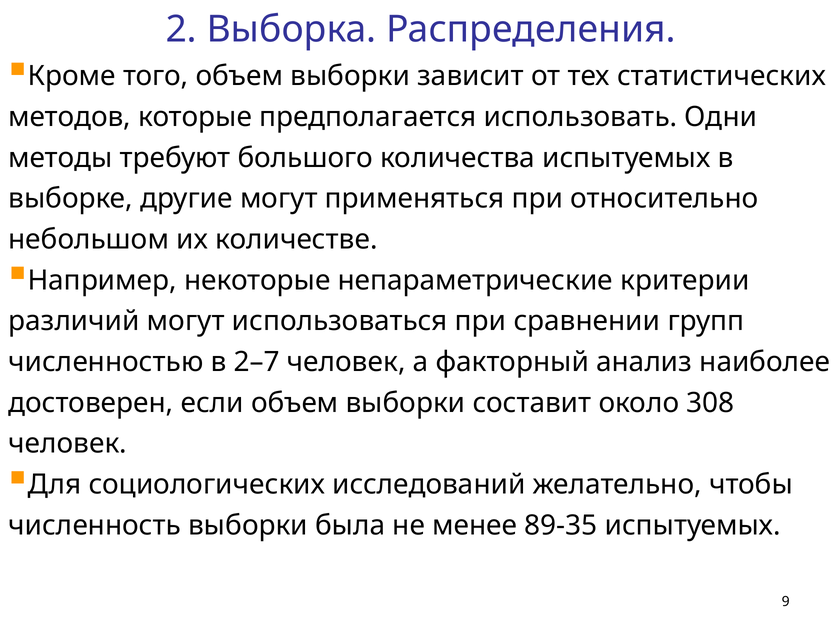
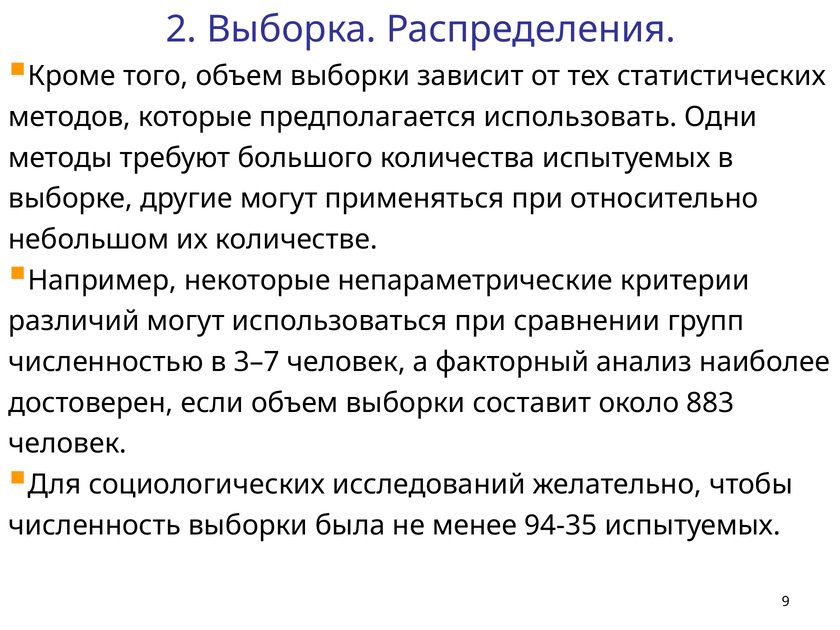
2–7: 2–7 -> 3–7
308: 308 -> 883
89-35: 89-35 -> 94-35
